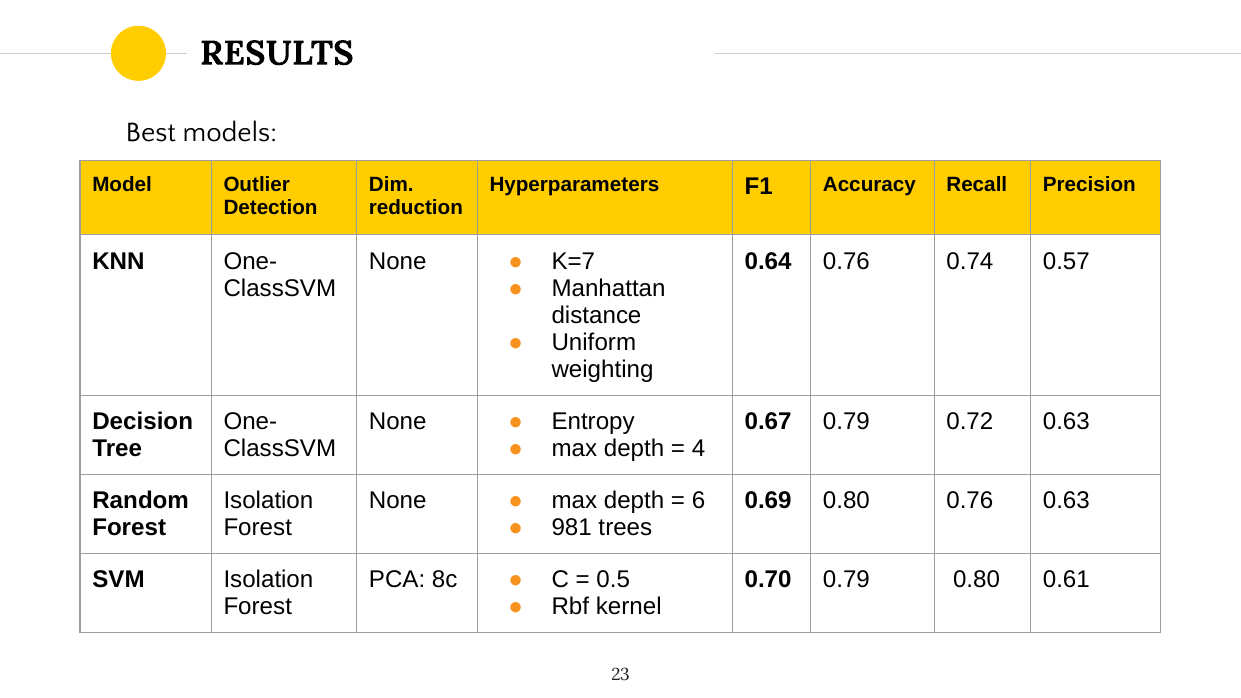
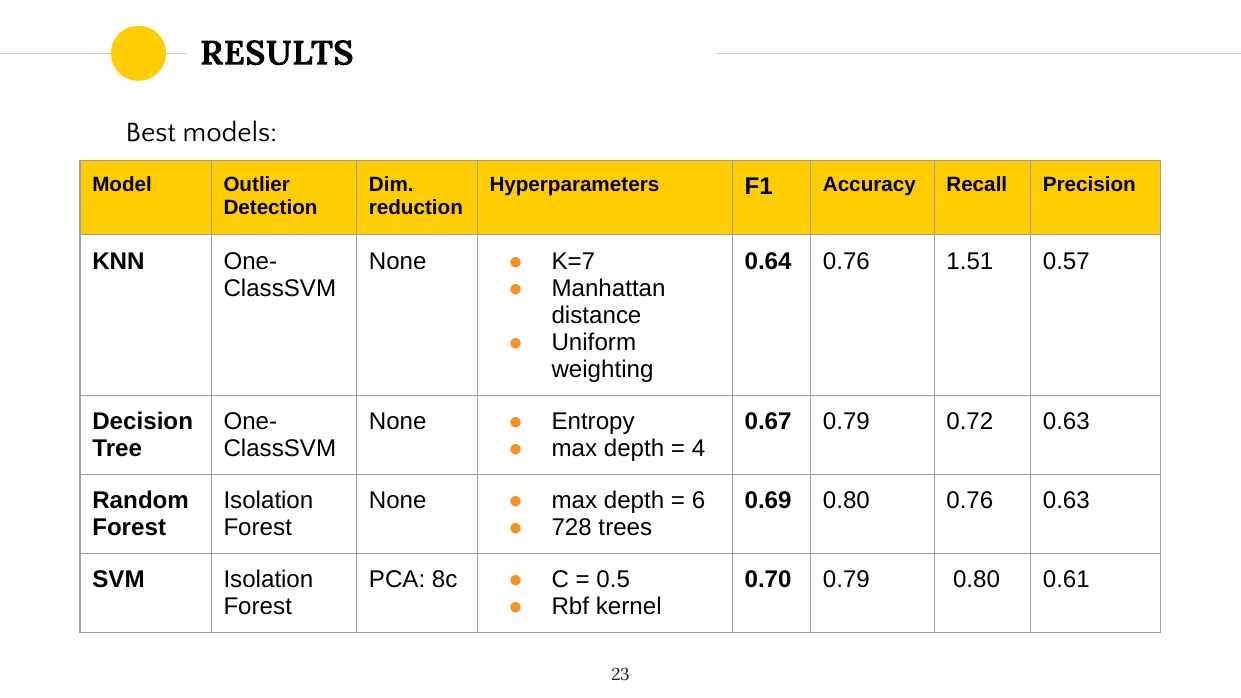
0.74: 0.74 -> 1.51
981: 981 -> 728
